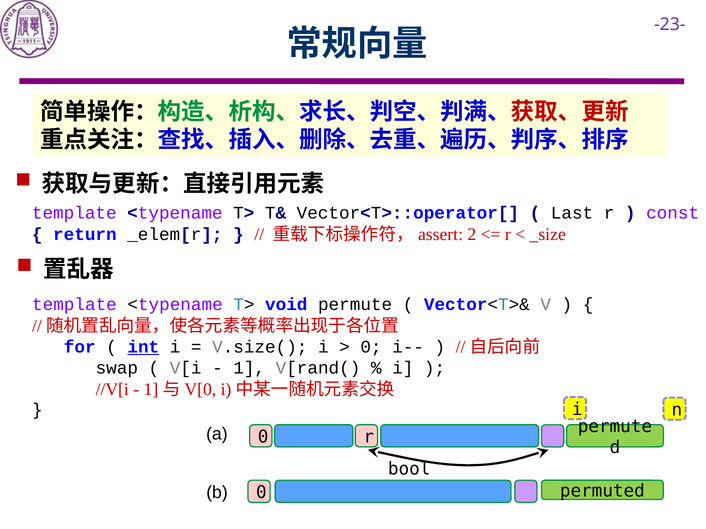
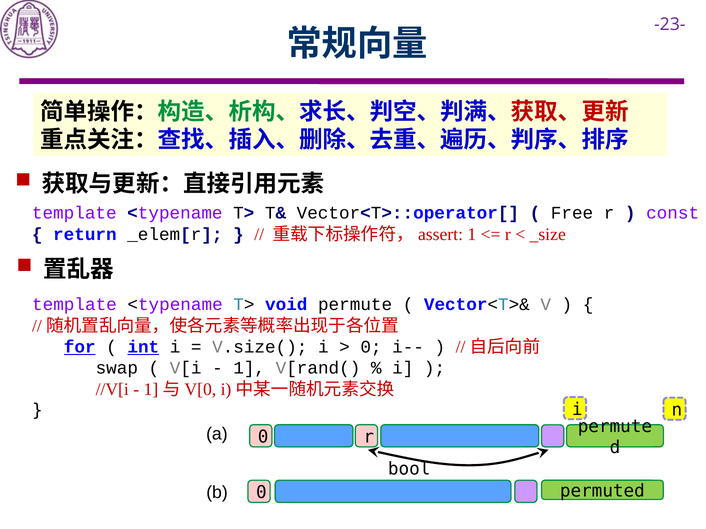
Last: Last -> Free
2 at (472, 234): 2 -> 1
for underline: none -> present
